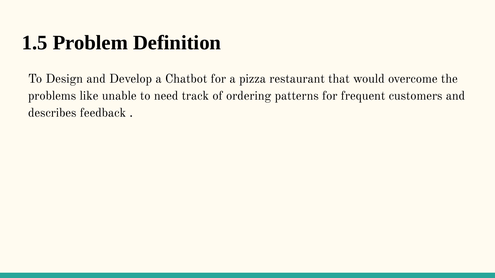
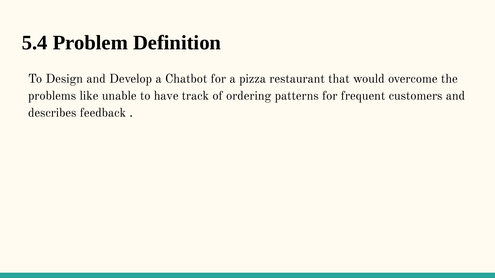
1.5: 1.5 -> 5.4
need: need -> have
